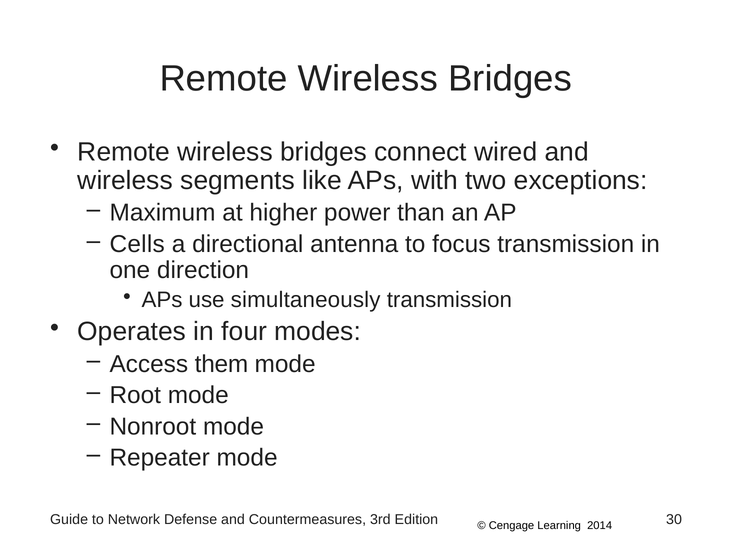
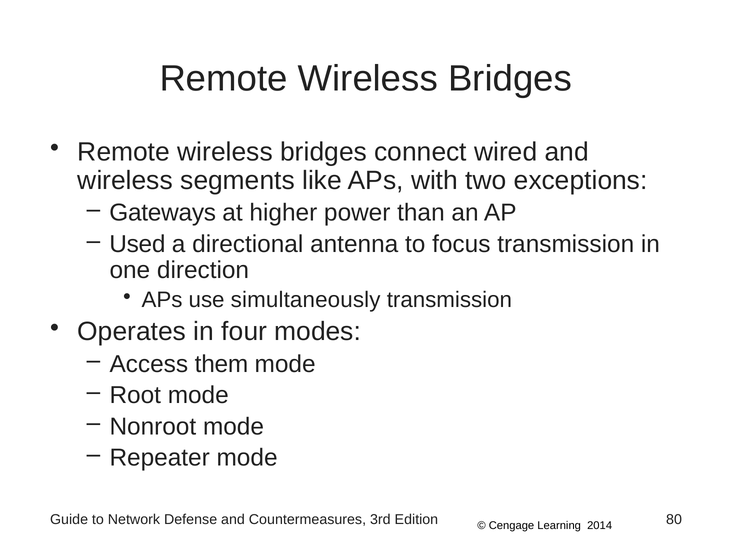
Maximum: Maximum -> Gateways
Cells: Cells -> Used
30: 30 -> 80
